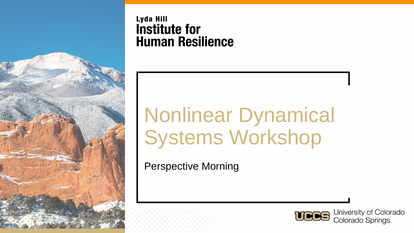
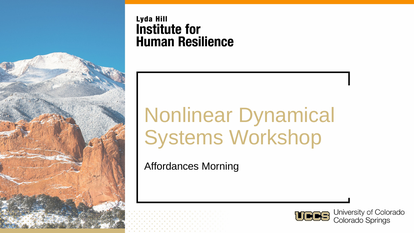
Perspective: Perspective -> Affordances
